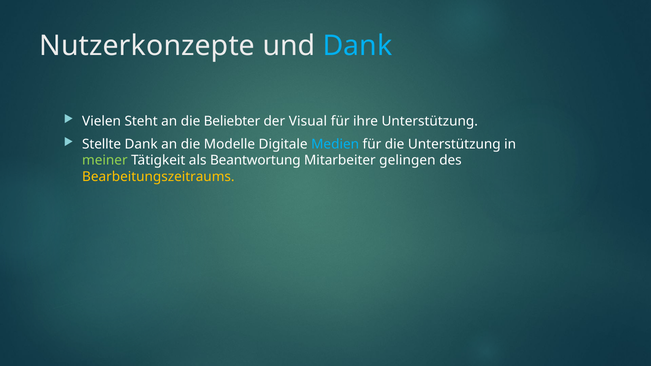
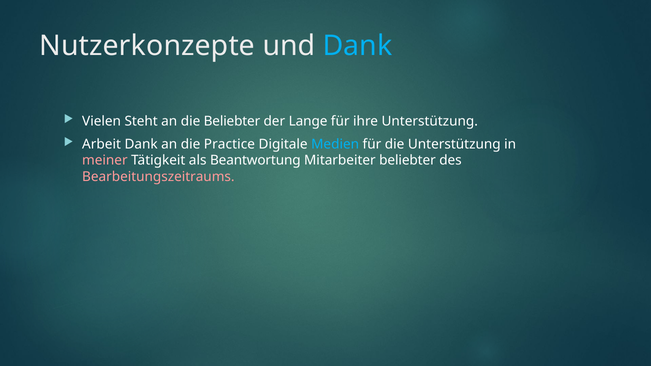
Visual: Visual -> Lange
Stellte: Stellte -> Arbeit
Modelle: Modelle -> Practice
meiner colour: light green -> pink
Mitarbeiter gelingen: gelingen -> beliebter
Bearbeitungszeitraums colour: yellow -> pink
